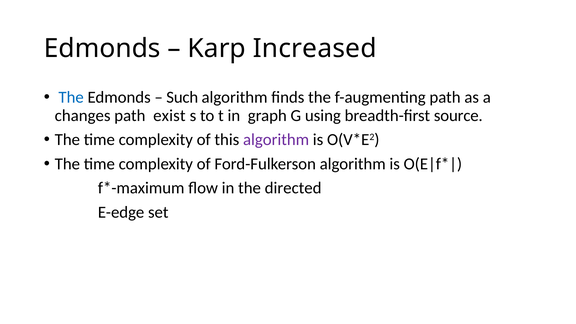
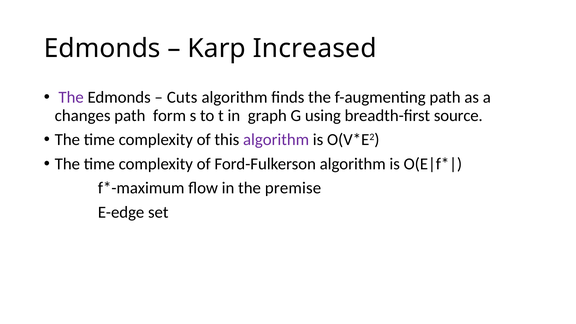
The at (71, 97) colour: blue -> purple
Such: Such -> Cuts
exist: exist -> form
directed: directed -> premise
